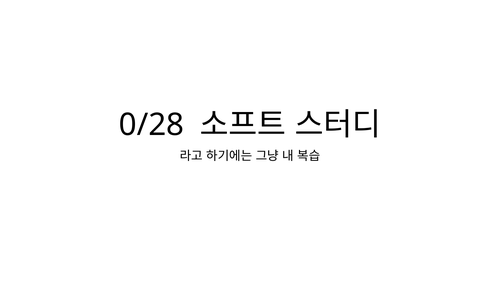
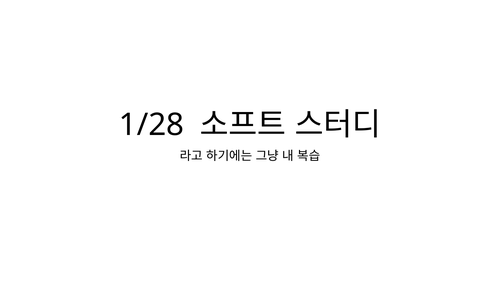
0/28: 0/28 -> 1/28
